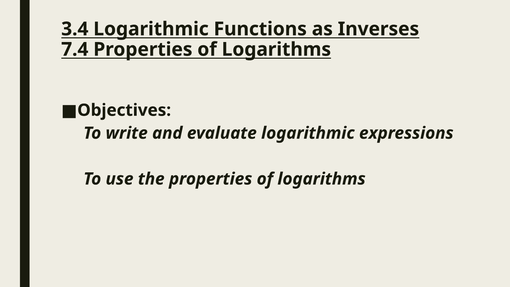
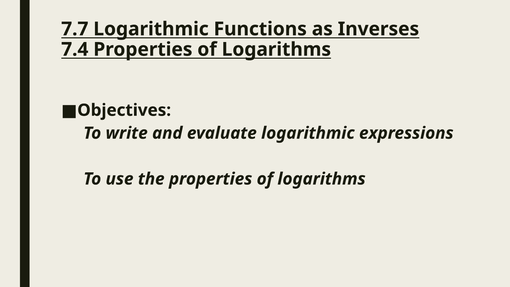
3.4: 3.4 -> 7.7
